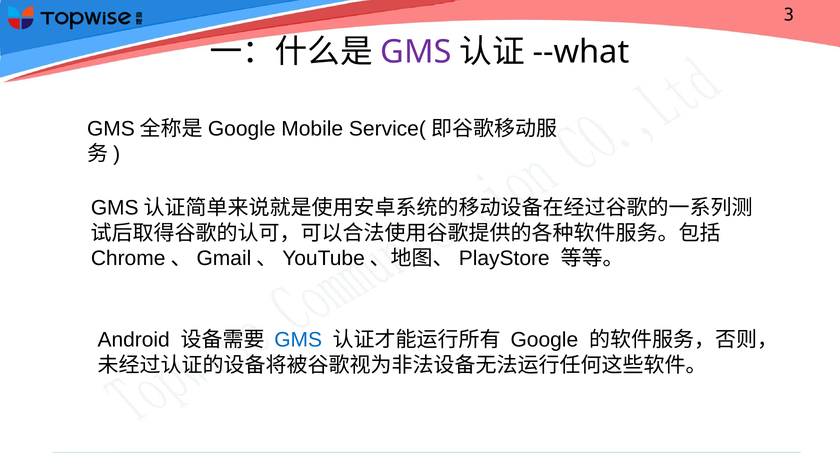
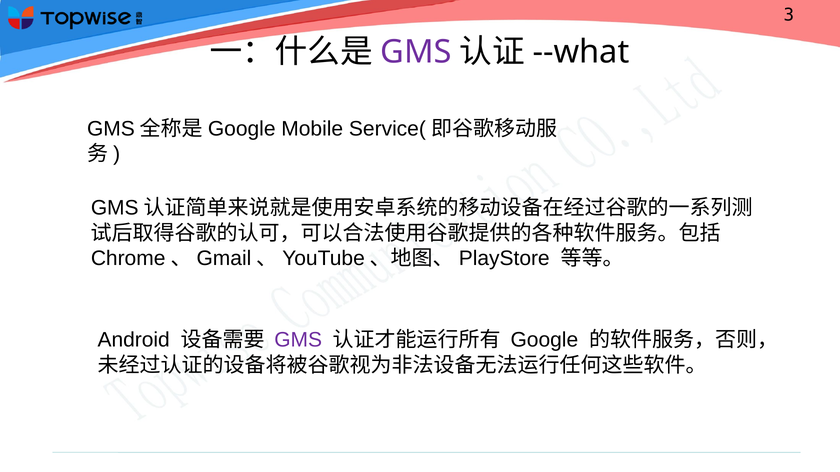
GMS at (298, 340) colour: blue -> purple
